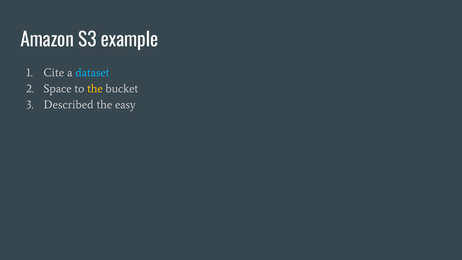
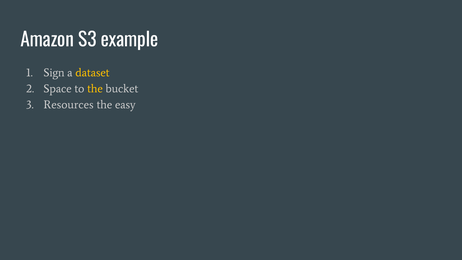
Cite: Cite -> Sign
dataset colour: light blue -> yellow
Described: Described -> Resources
